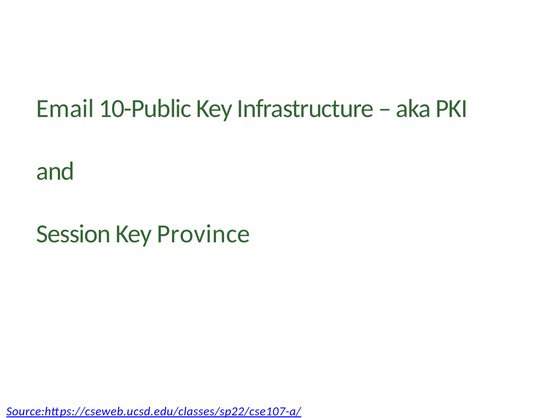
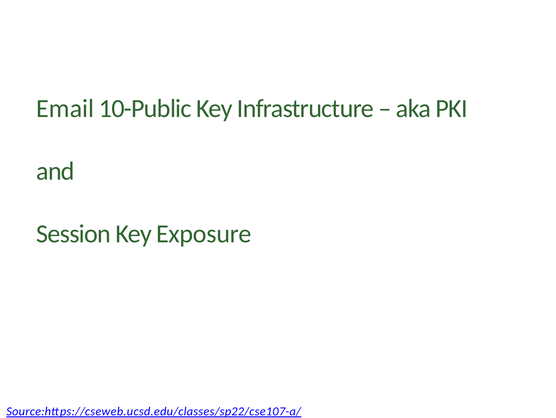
Province: Province -> Exposure
